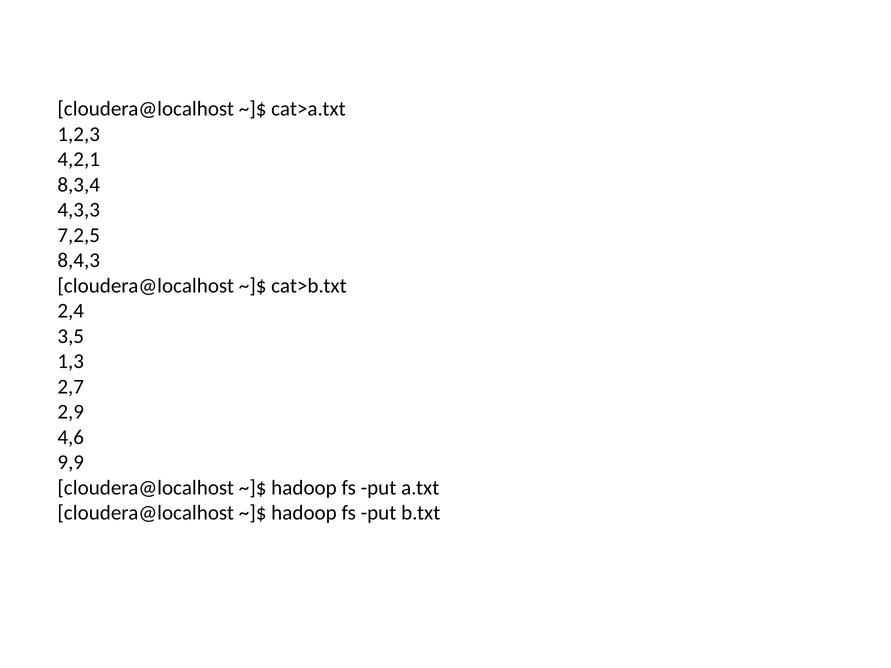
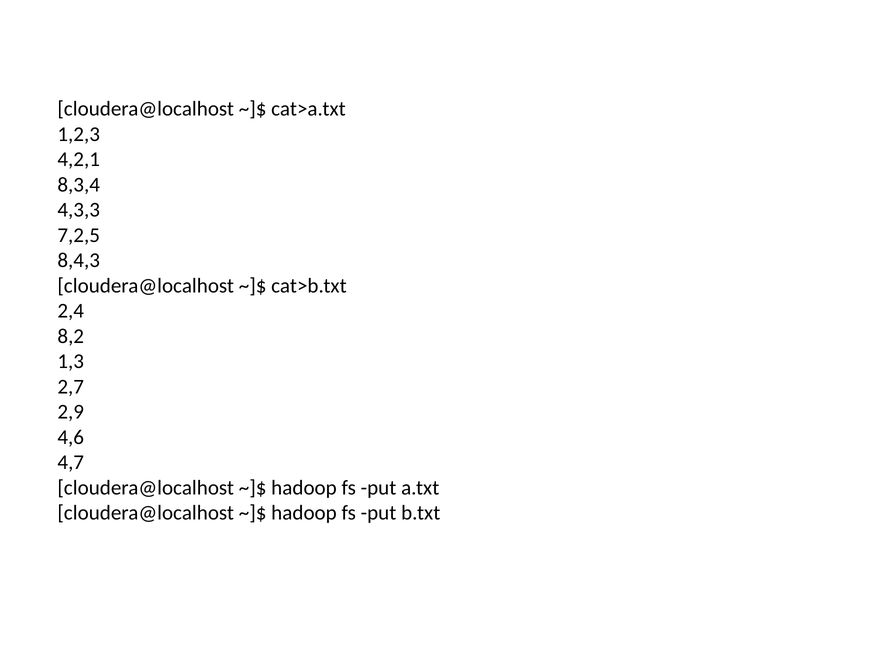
3,5: 3,5 -> 8,2
9,9: 9,9 -> 4,7
